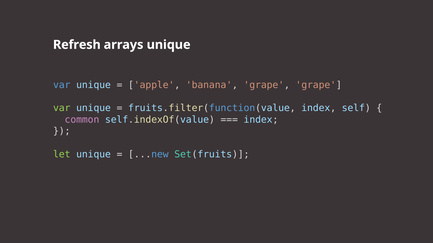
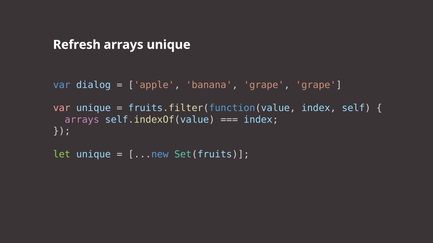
unique at (94, 85): unique -> dialog
var at (62, 108) colour: light green -> pink
common at (82, 120): common -> arrays
